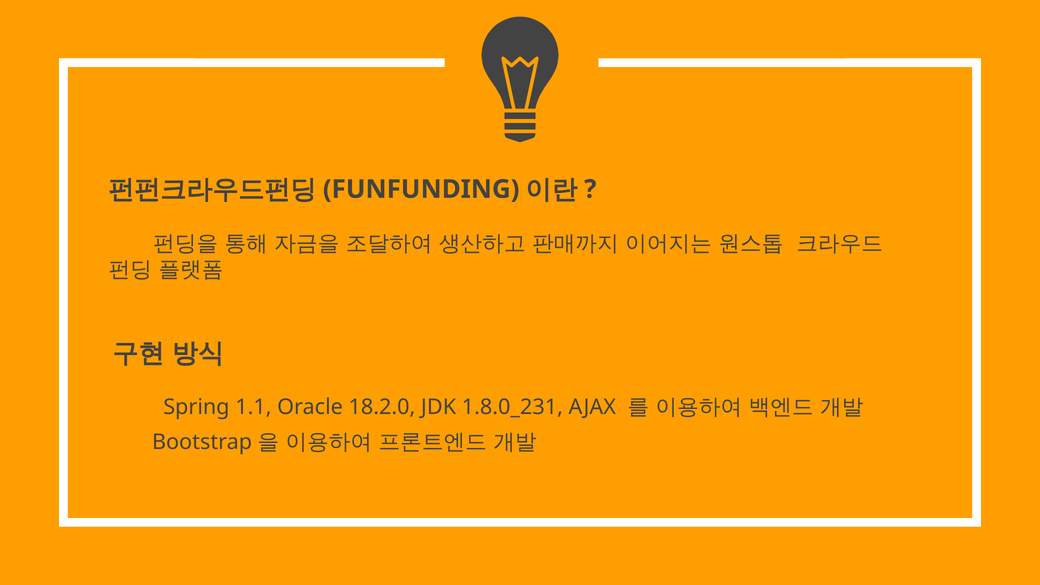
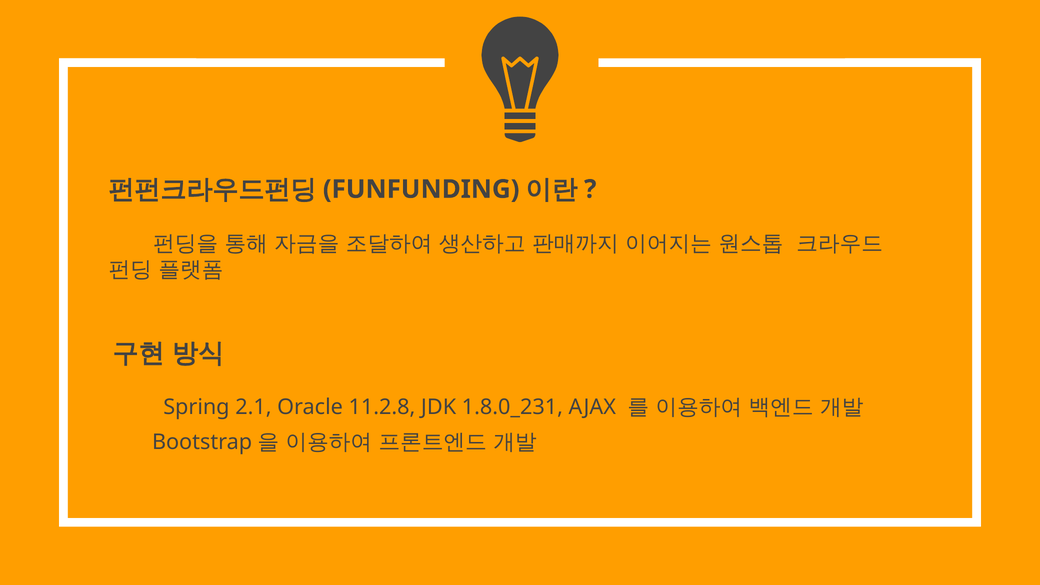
1.1: 1.1 -> 2.1
18.2.0: 18.2.0 -> 11.2.8
